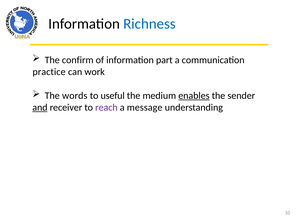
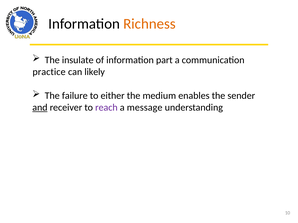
Richness colour: blue -> orange
confirm: confirm -> insulate
work: work -> likely
words: words -> failure
useful: useful -> either
enables underline: present -> none
